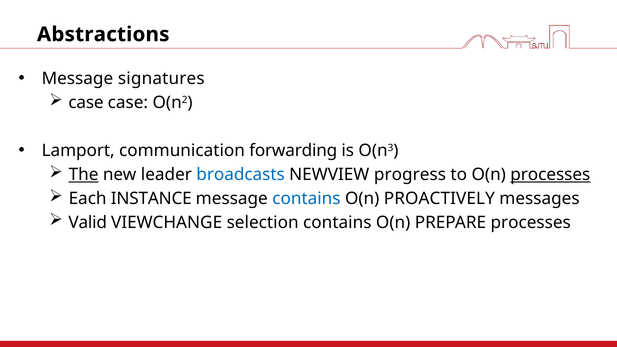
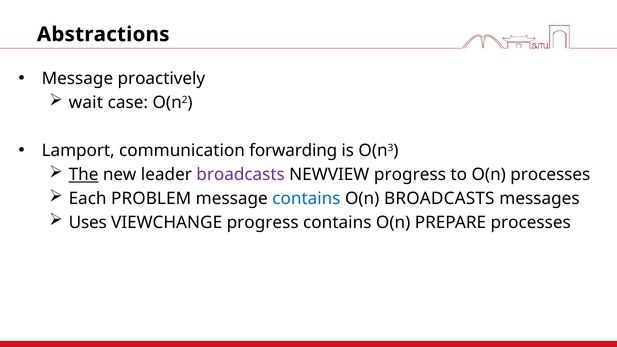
signatures: signatures -> proactively
case at (86, 103): case -> wait
broadcasts at (241, 175) colour: blue -> purple
processes at (550, 175) underline: present -> none
INSTANCE: INSTANCE -> PROBLEM
O(n PROACTIVELY: PROACTIVELY -> BROADCASTS
Valid: Valid -> Uses
VIEWCHANGE selection: selection -> progress
